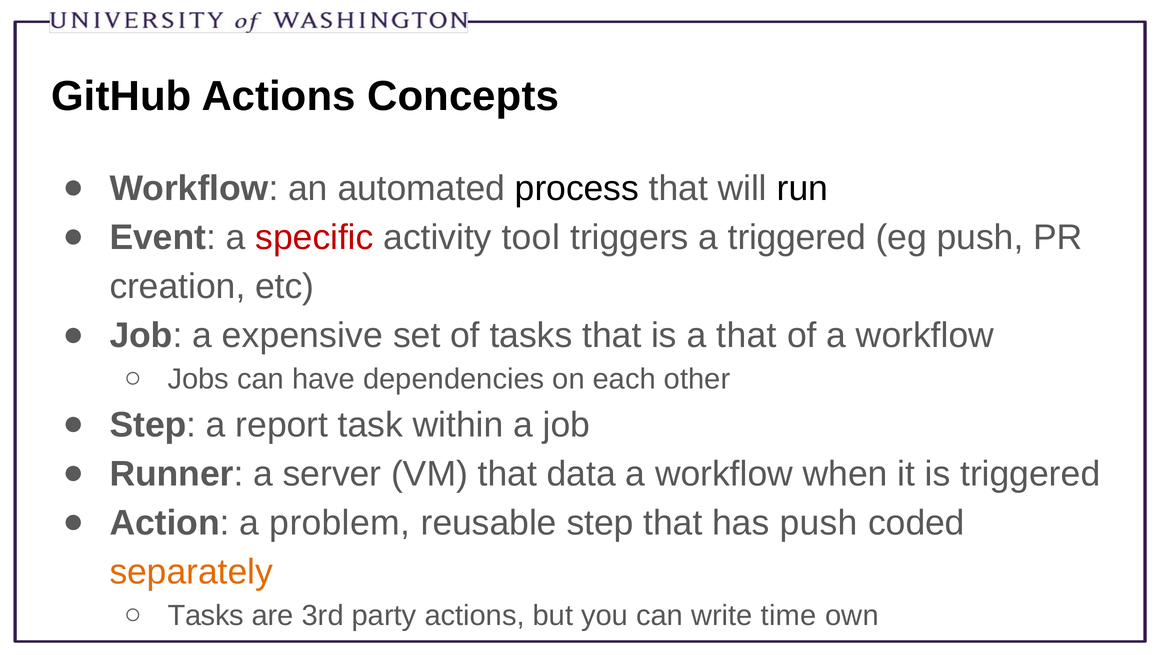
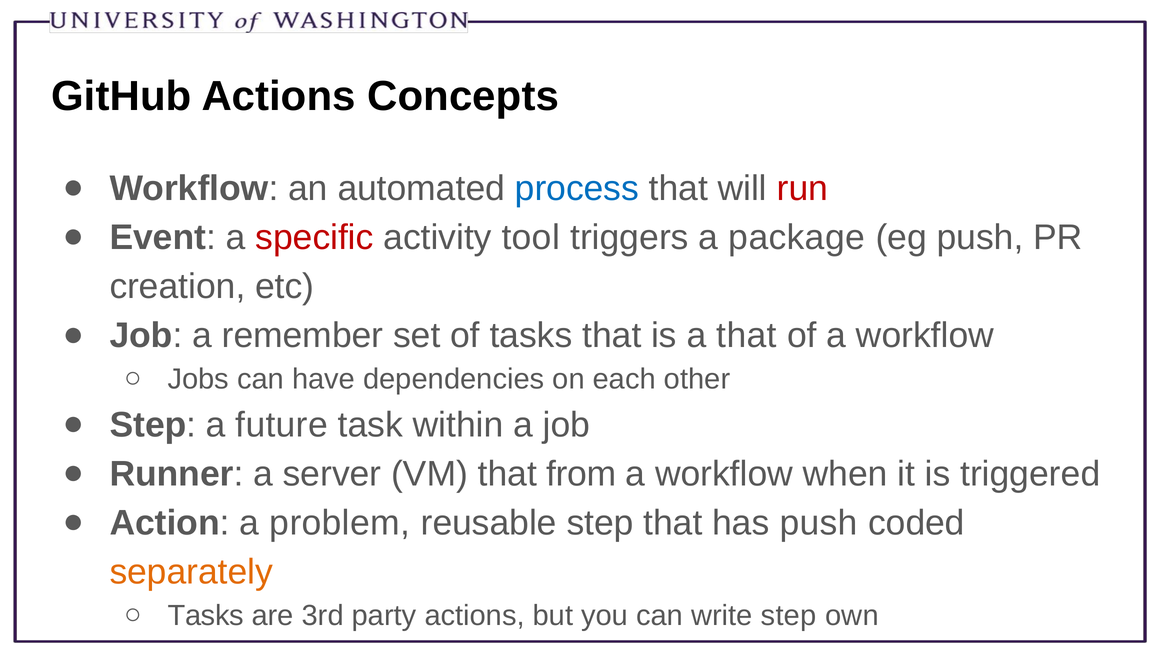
process colour: black -> blue
run colour: black -> red
a triggered: triggered -> package
expensive: expensive -> remember
report: report -> future
data: data -> from
write time: time -> step
